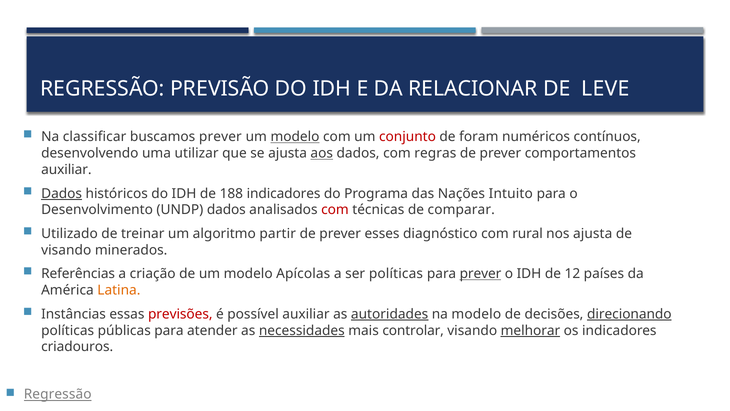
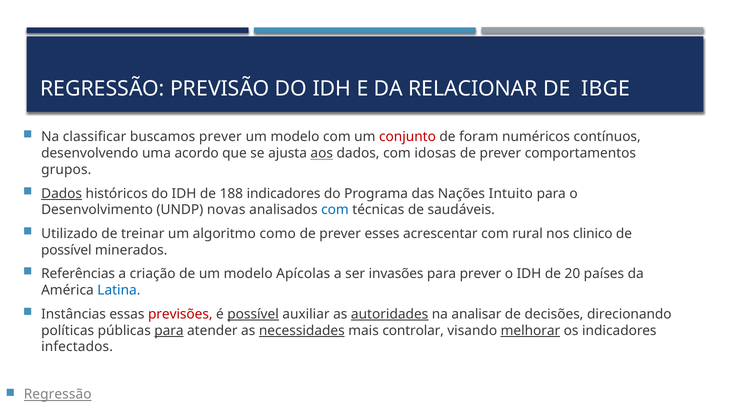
LEVE: LEVE -> IBGE
modelo at (295, 137) underline: present -> none
utilizar: utilizar -> acordo
regras: regras -> idosas
auxiliar at (66, 170): auxiliar -> grupos
UNDP dados: dados -> novas
com at (335, 210) colour: red -> blue
comparar: comparar -> saudáveis
partir: partir -> como
diagnóstico: diagnóstico -> acrescentar
nos ajusta: ajusta -> clinico
visando at (66, 250): visando -> possível
ser políticas: políticas -> invasões
prever at (480, 274) underline: present -> none
12: 12 -> 20
Latina colour: orange -> blue
possível at (253, 314) underline: none -> present
na modelo: modelo -> analisar
direcionando underline: present -> none
para at (169, 330) underline: none -> present
criadouros: criadouros -> infectados
